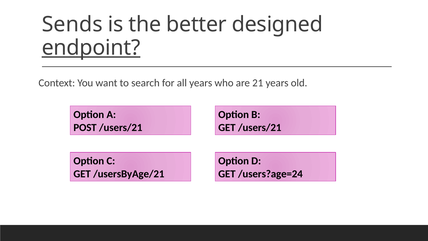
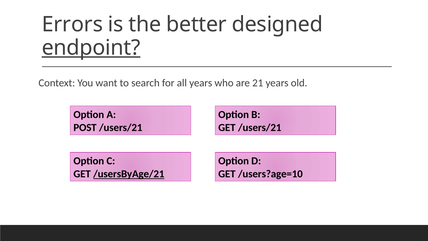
Sends: Sends -> Errors
/usersByAge/21 underline: none -> present
/users?age=24: /users?age=24 -> /users?age=10
